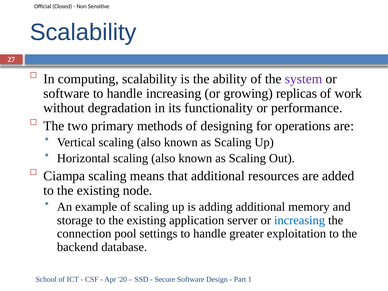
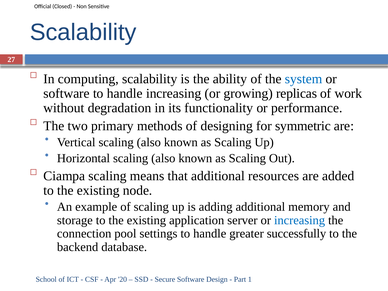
system colour: purple -> blue
operations: operations -> symmetric
exploitation: exploitation -> successfully
